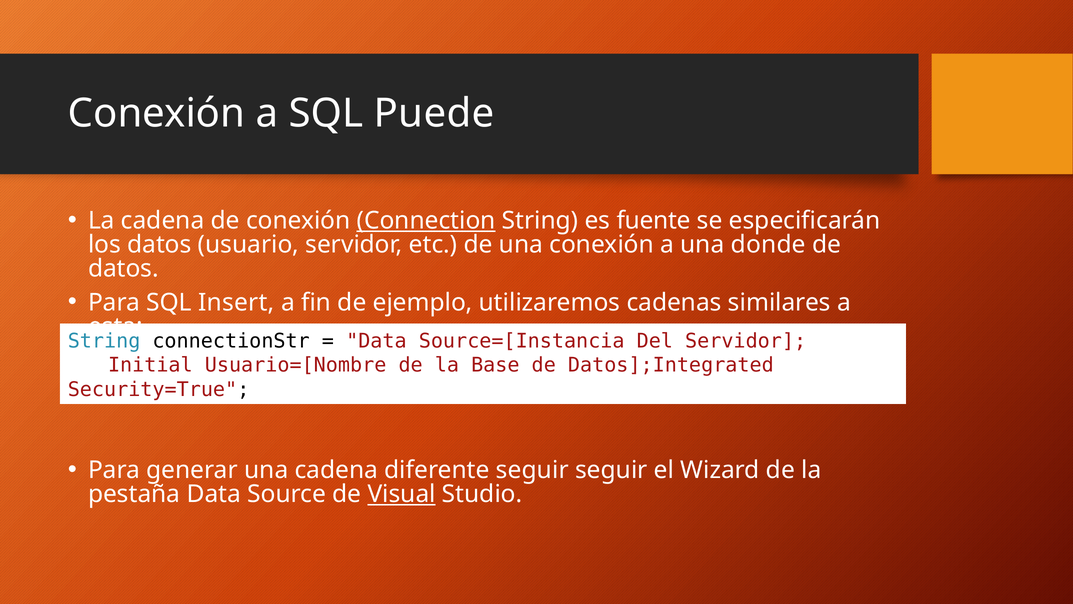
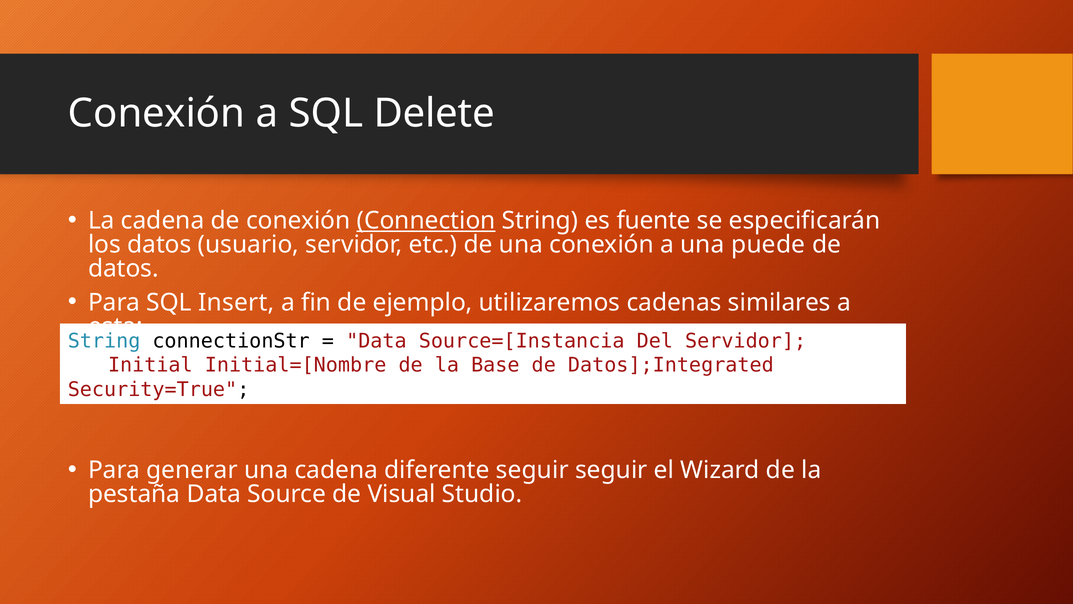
Puede: Puede -> Delete
donde: donde -> puede
Usuario=[Nombre: Usuario=[Nombre -> Initial=[Nombre
Visual underline: present -> none
